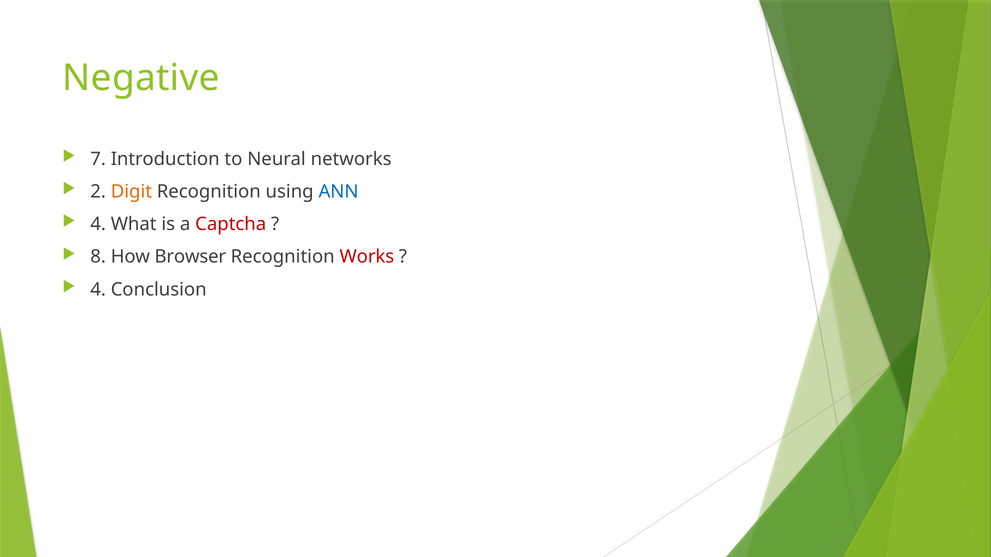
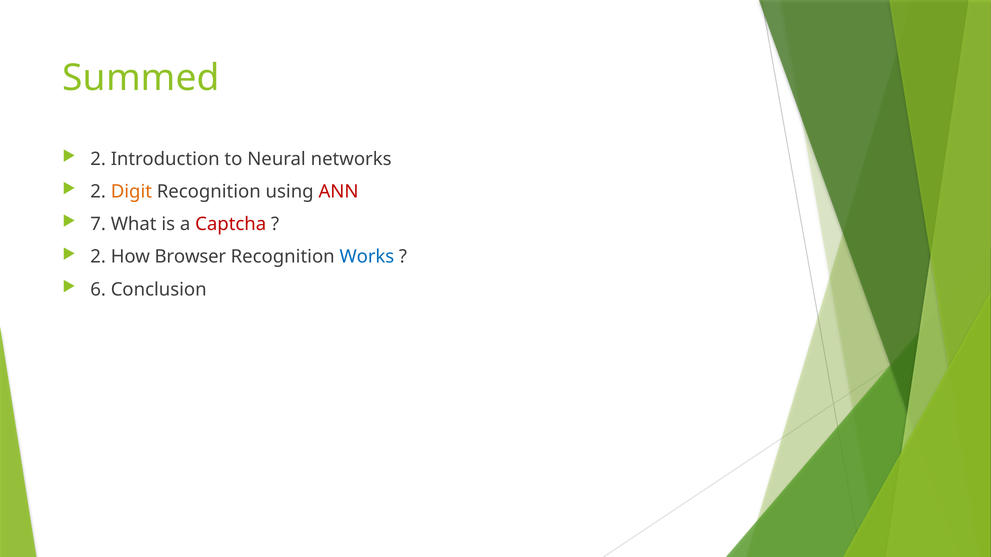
Negative: Negative -> Summed
7 at (98, 159): 7 -> 2
ANN colour: blue -> red
4 at (98, 224): 4 -> 7
8 at (98, 257): 8 -> 2
Works colour: red -> blue
4 at (98, 290): 4 -> 6
